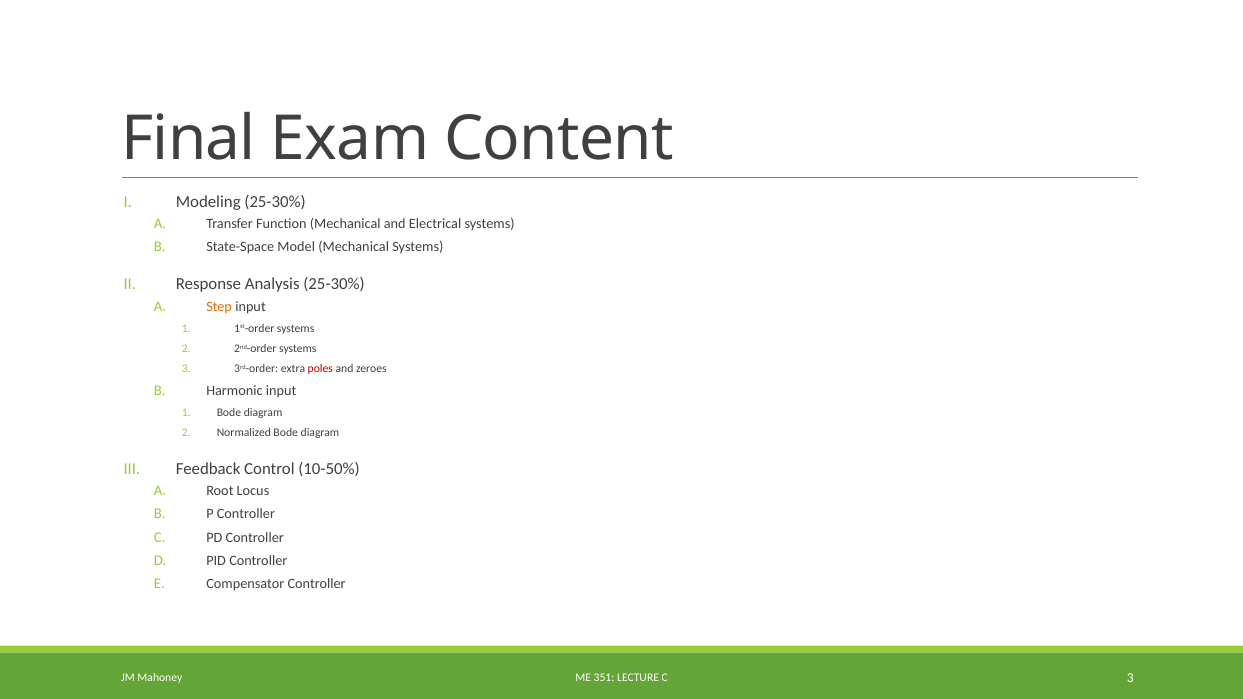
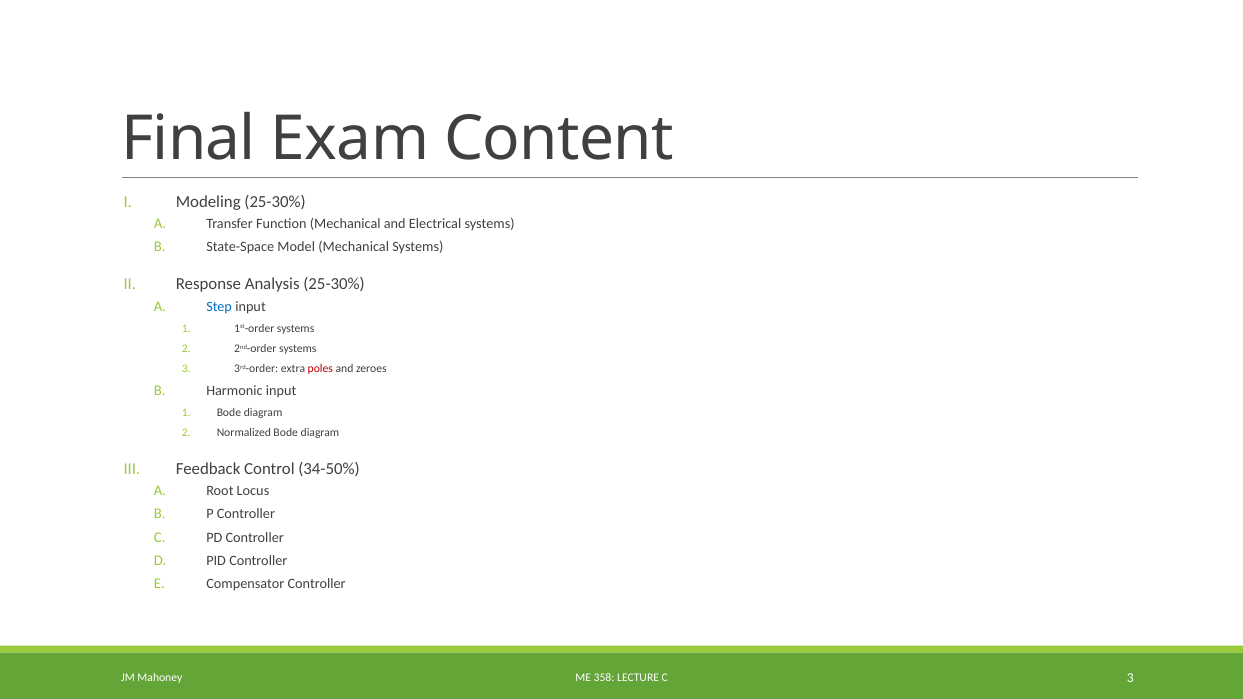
Step colour: orange -> blue
10-50%: 10-50% -> 34-50%
351: 351 -> 358
